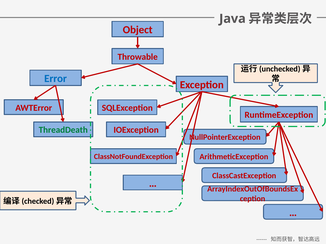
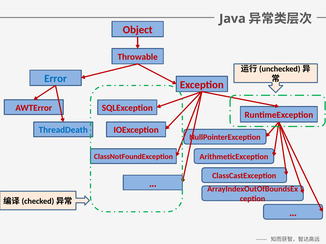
ThreadDeath colour: green -> blue
